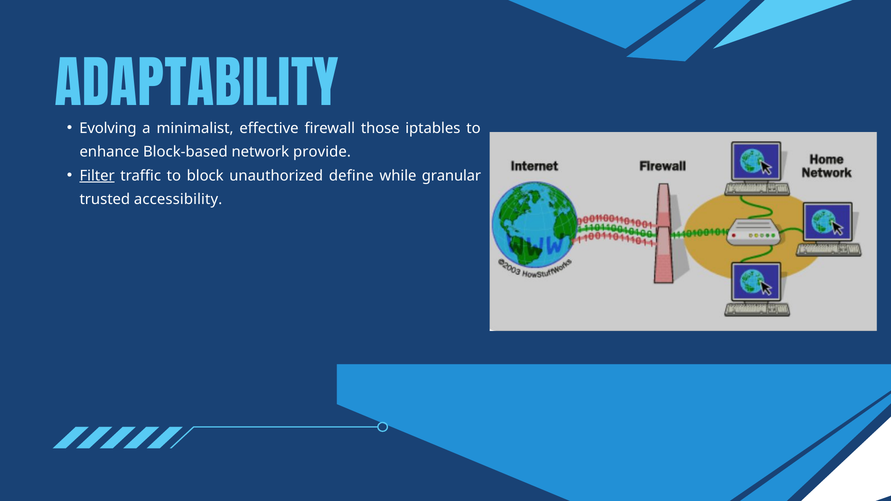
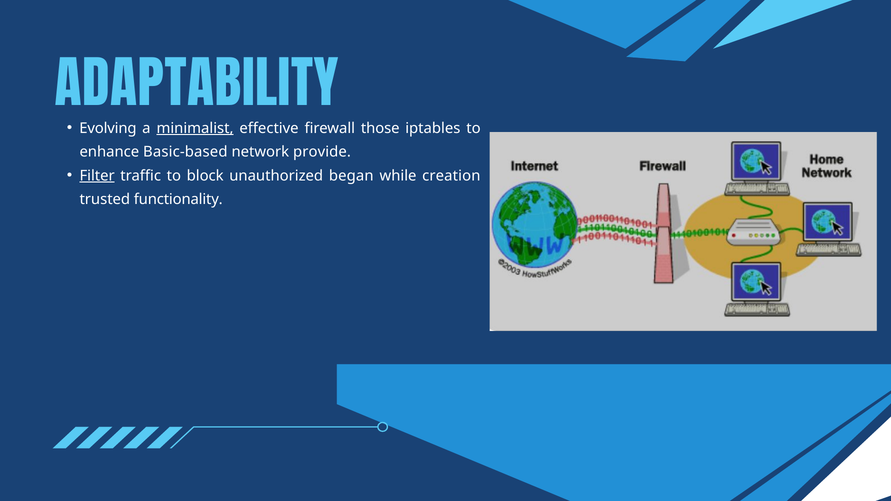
minimalist underline: none -> present
Block-based: Block-based -> Basic-based
define: define -> began
granular: granular -> creation
accessibility: accessibility -> functionality
